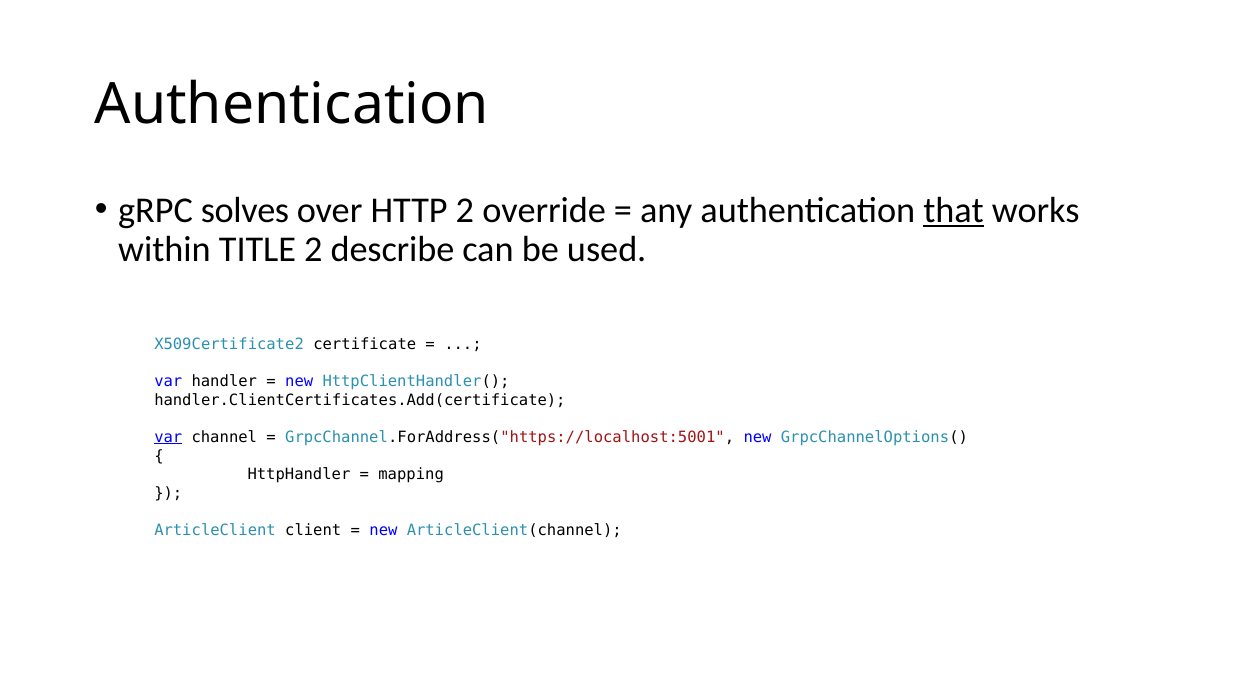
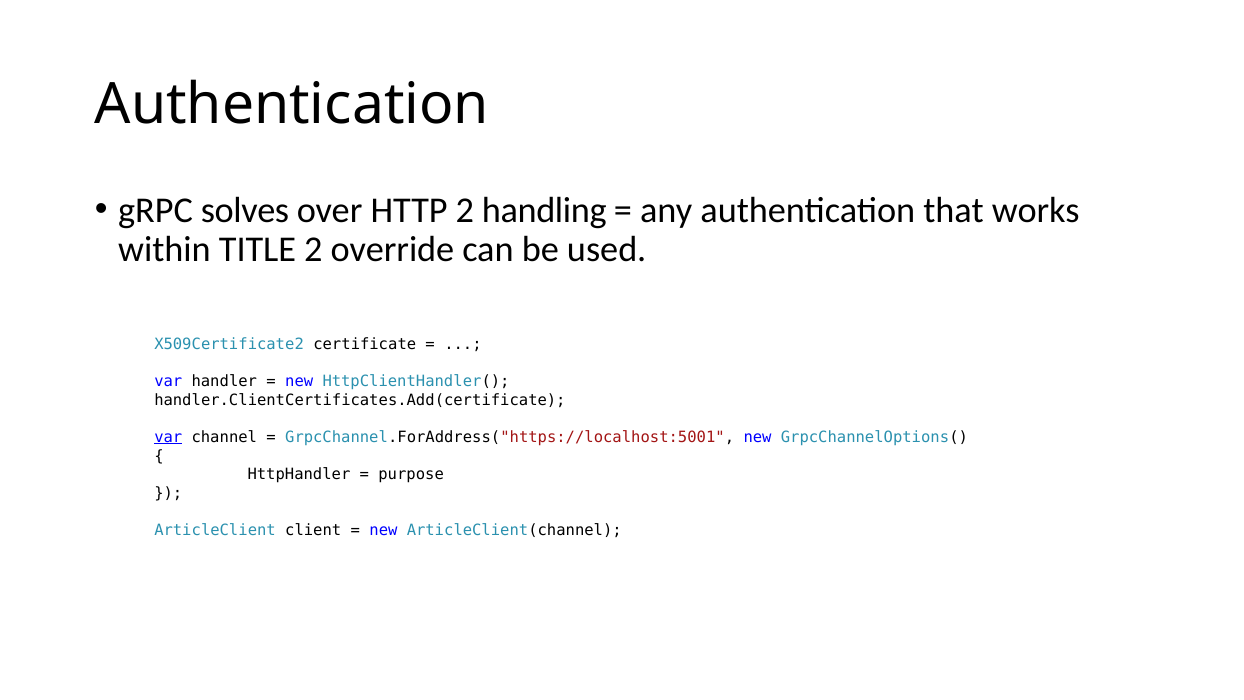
override: override -> handling
that underline: present -> none
describe: describe -> override
mapping: mapping -> purpose
